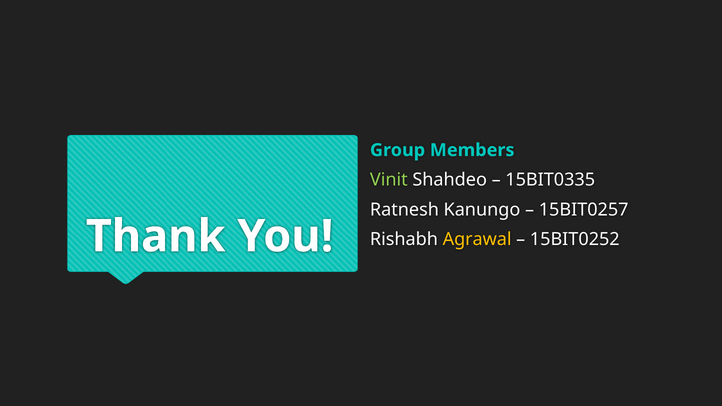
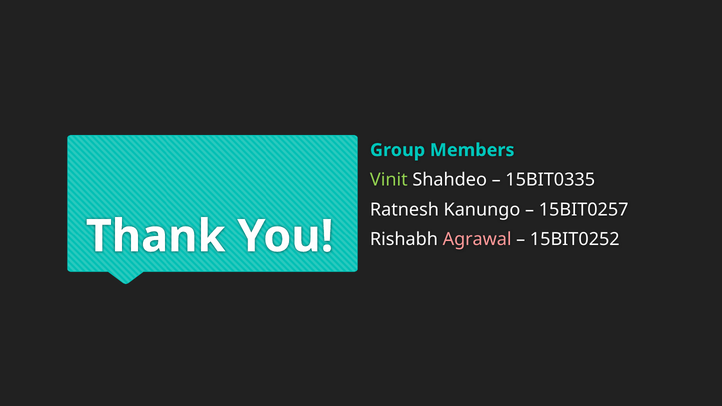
Agrawal colour: yellow -> pink
